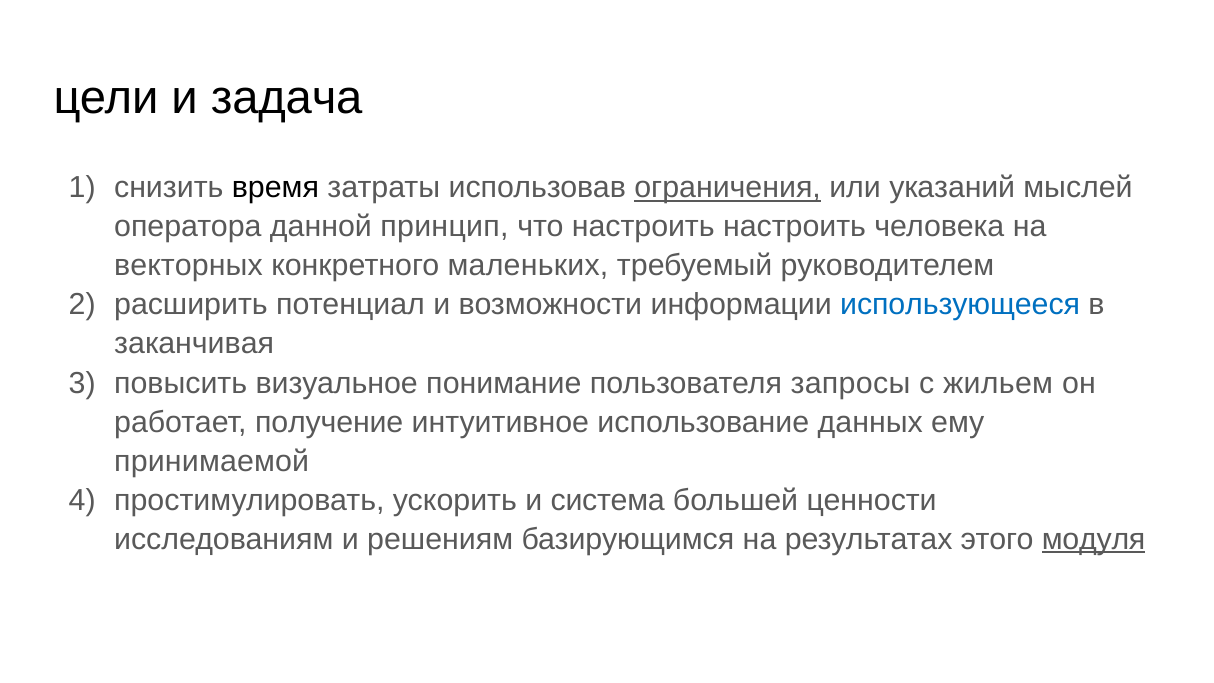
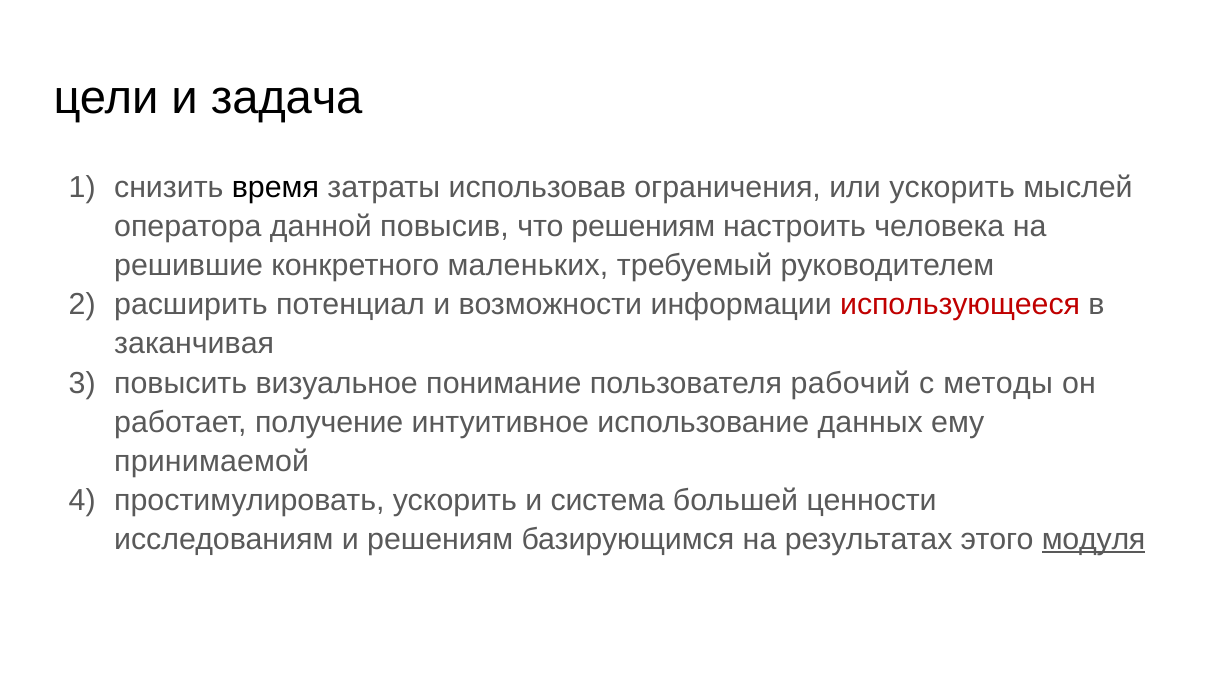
ограничения underline: present -> none
или указаний: указаний -> ускорить
принцип: принцип -> повысив
что настроить: настроить -> решениям
векторных: векторных -> решившие
использующееся colour: blue -> red
запросы: запросы -> рабочий
жильем: жильем -> методы
